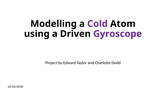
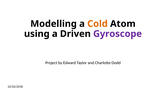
Cold colour: purple -> orange
